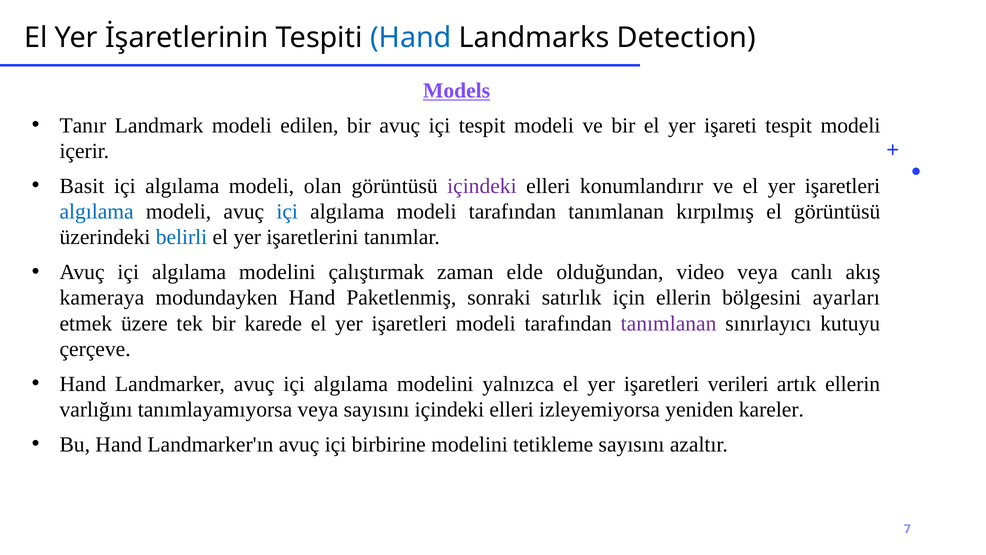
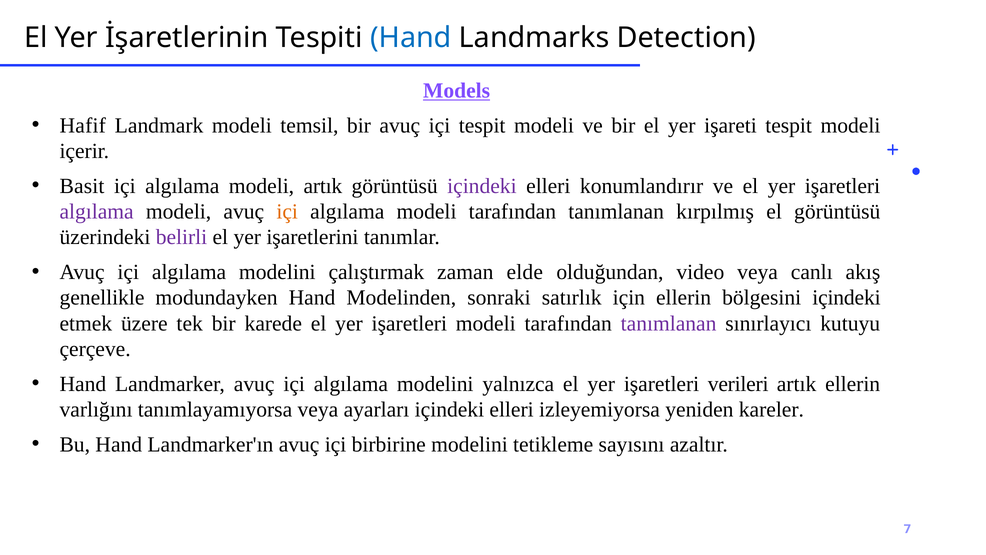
Tanır: Tanır -> Hafif
edilen: edilen -> temsil
modeli olan: olan -> artık
algılama at (97, 212) colour: blue -> purple
içi at (287, 212) colour: blue -> orange
belirli colour: blue -> purple
kameraya: kameraya -> genellikle
Paketlenmiş: Paketlenmiş -> Modelinden
bölgesini ayarları: ayarları -> içindeki
veya sayısını: sayısını -> ayarları
